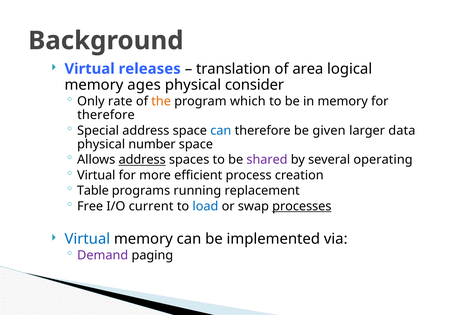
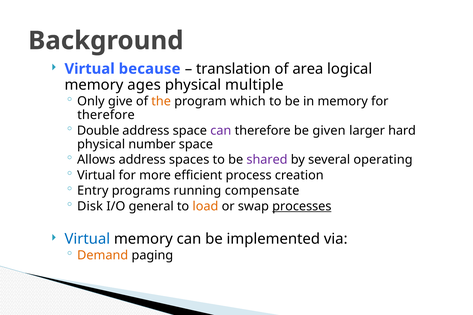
releases: releases -> because
consider: consider -> multiple
rate: rate -> give
Special: Special -> Double
can at (221, 131) colour: blue -> purple
data: data -> hard
address at (142, 160) underline: present -> none
Table: Table -> Entry
replacement: replacement -> compensate
Free: Free -> Disk
current: current -> general
load colour: blue -> orange
Demand colour: purple -> orange
